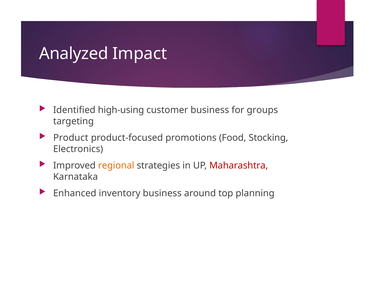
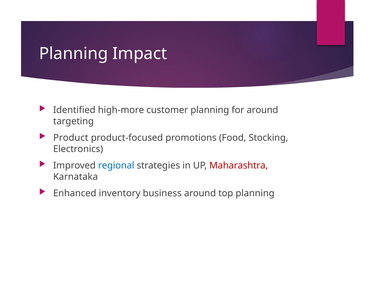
Analyzed at (74, 54): Analyzed -> Planning
high-using: high-using -> high-more
customer business: business -> planning
for groups: groups -> around
regional colour: orange -> blue
